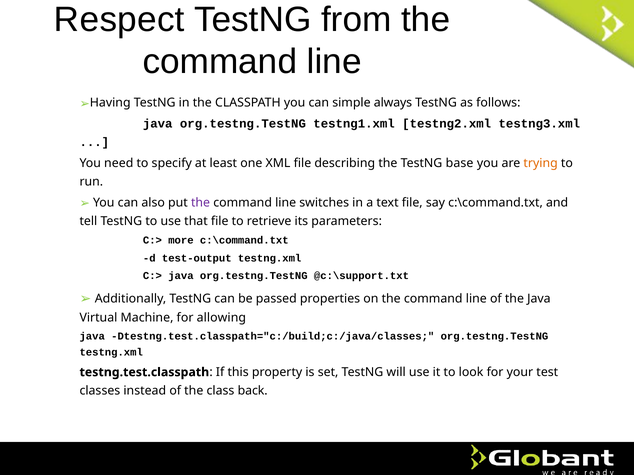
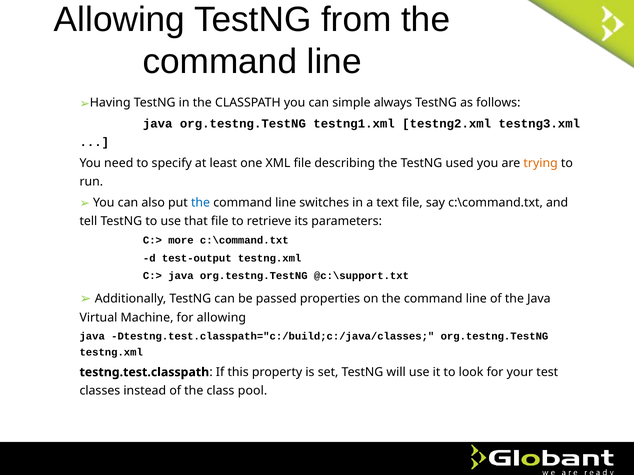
Respect at (119, 19): Respect -> Allowing
base: base -> used
the at (201, 203) colour: purple -> blue
back: back -> pool
